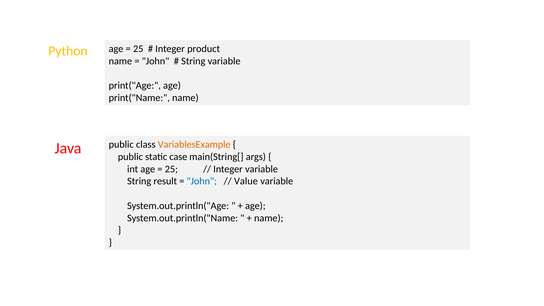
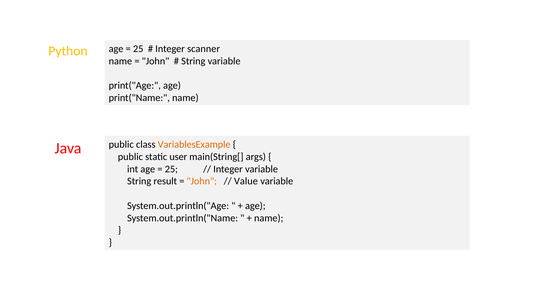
product: product -> scanner
case: case -> user
John at (202, 181) colour: blue -> orange
